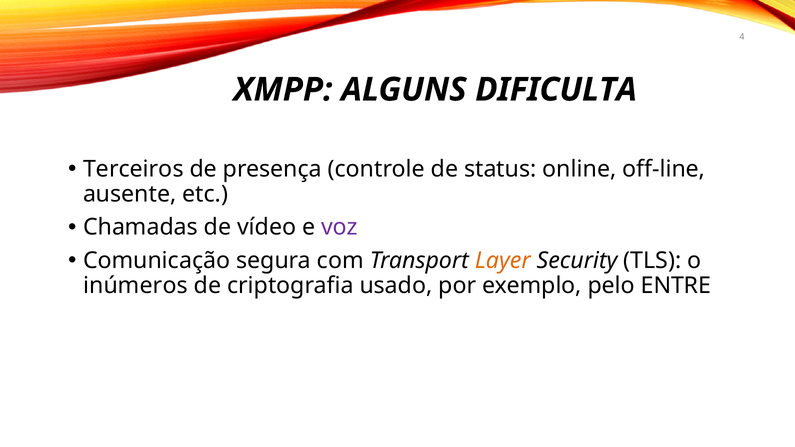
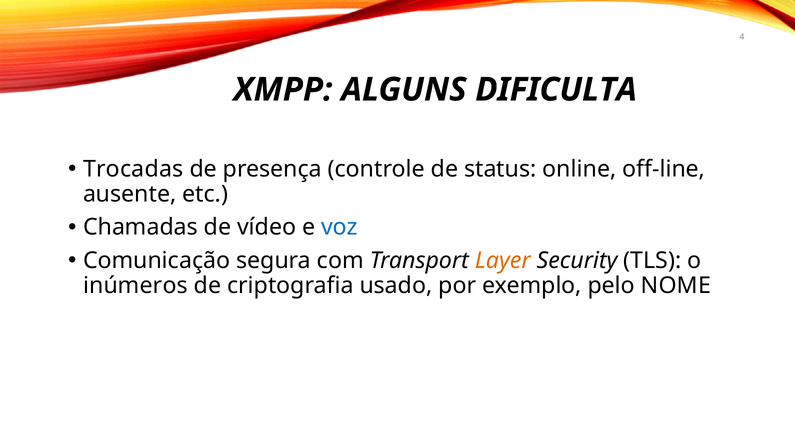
Terceiros: Terceiros -> Trocadas
voz colour: purple -> blue
ENTRE: ENTRE -> NOME
